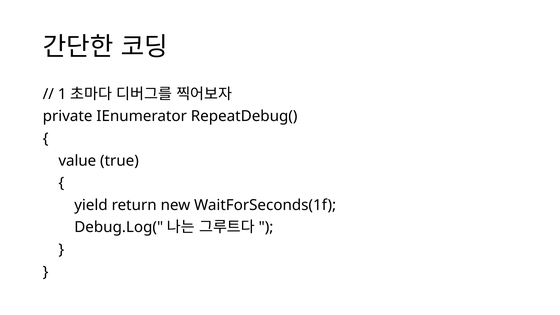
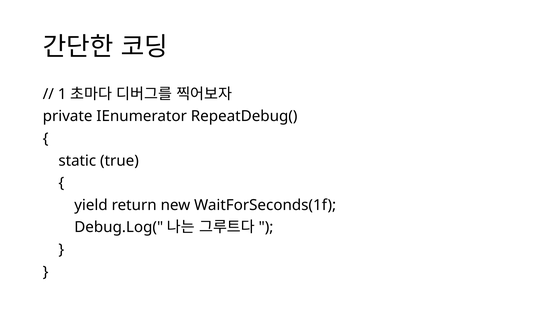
value: value -> static
